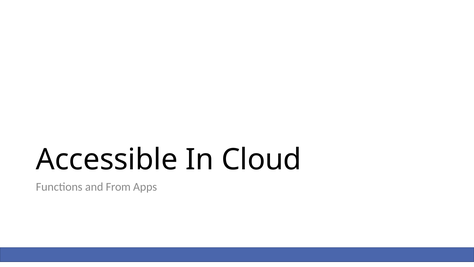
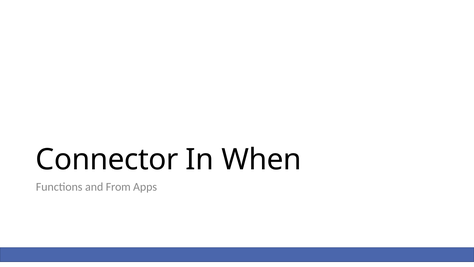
Accessible: Accessible -> Connector
Cloud: Cloud -> When
